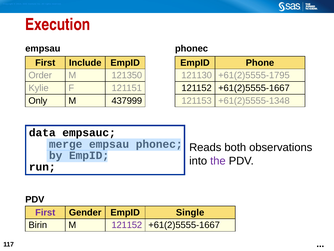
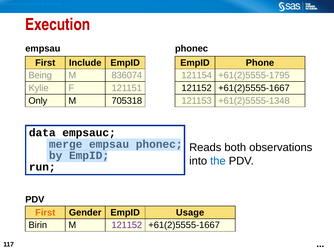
Order: Order -> Being
121350: 121350 -> 836074
121130: 121130 -> 121154
437999: 437999 -> 705318
the colour: purple -> blue
First at (45, 212) colour: purple -> orange
Single: Single -> Usage
